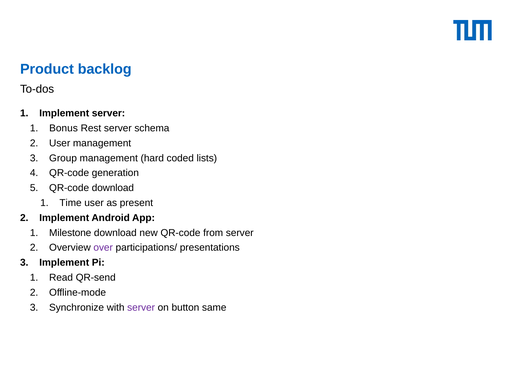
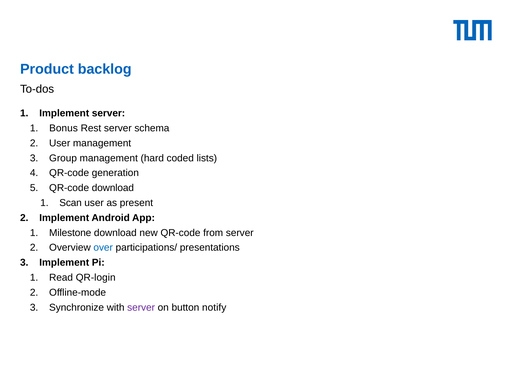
Time: Time -> Scan
over colour: purple -> blue
QR-send: QR-send -> QR-login
same: same -> notify
